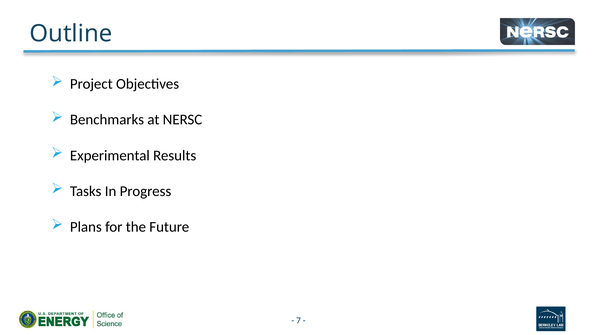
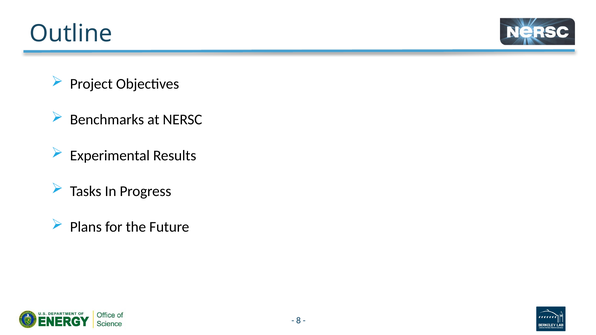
7: 7 -> 8
